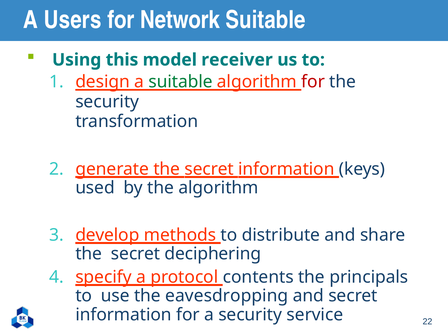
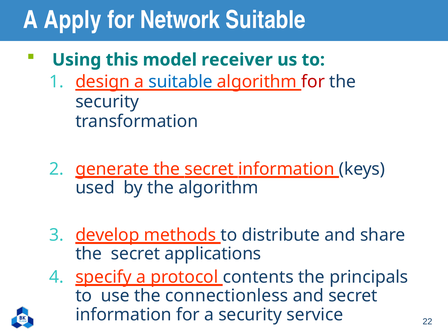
Users: Users -> Apply
suitable at (181, 82) colour: green -> blue
deciphering: deciphering -> applications
eavesdropping: eavesdropping -> connectionless
